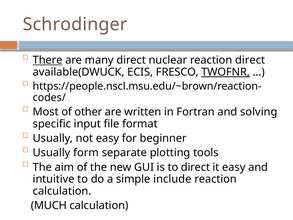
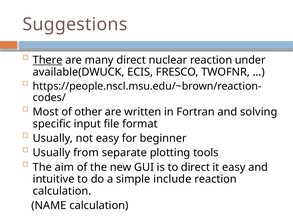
Schrodinger: Schrodinger -> Suggestions
reaction direct: direct -> under
TWOFNR underline: present -> none
form: form -> from
MUCH: MUCH -> NAME
